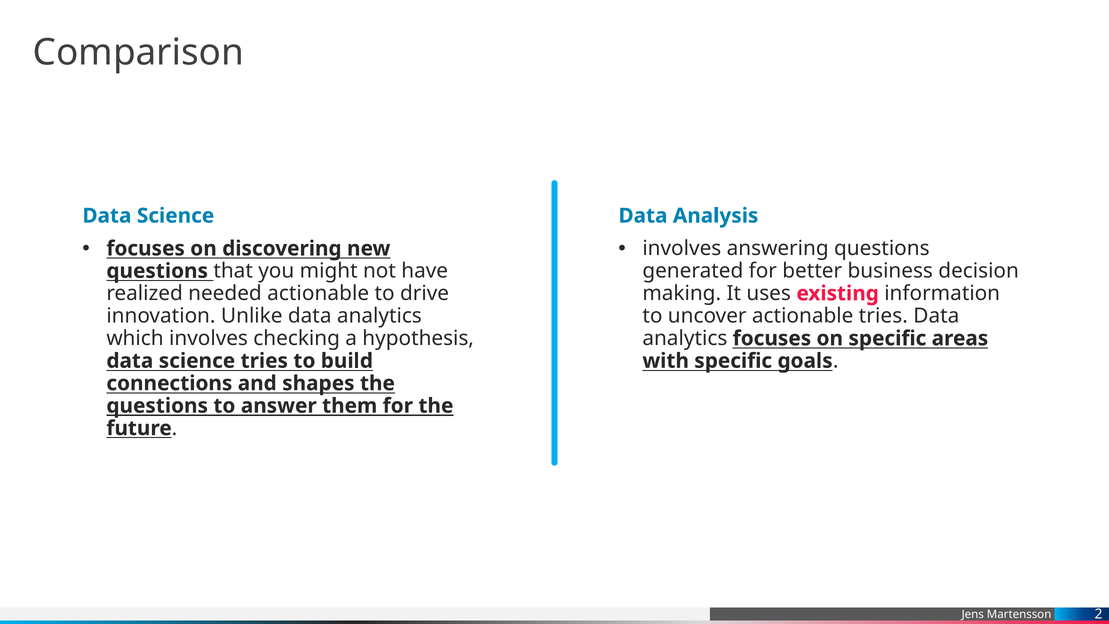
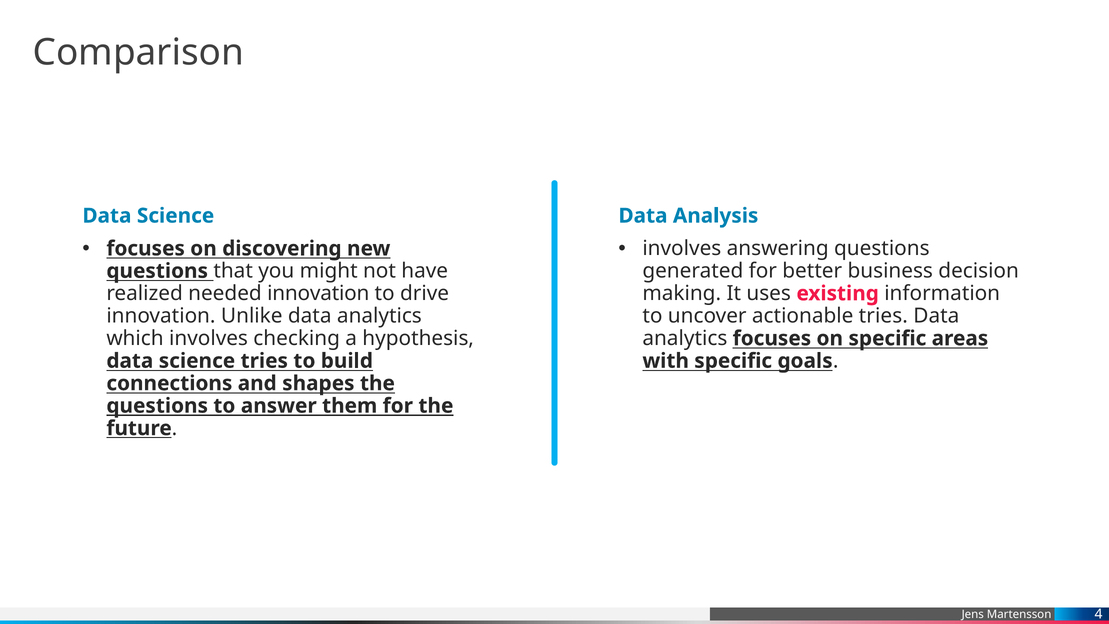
needed actionable: actionable -> innovation
2: 2 -> 4
